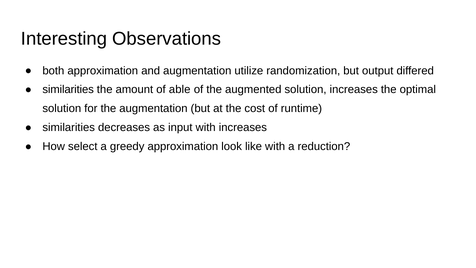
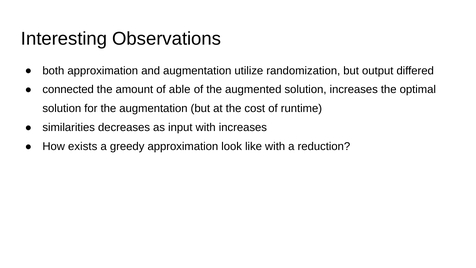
similarities at (68, 89): similarities -> connected
select: select -> exists
